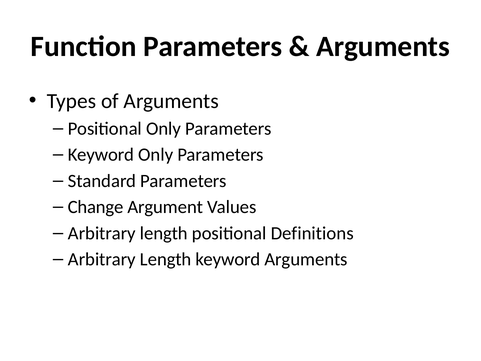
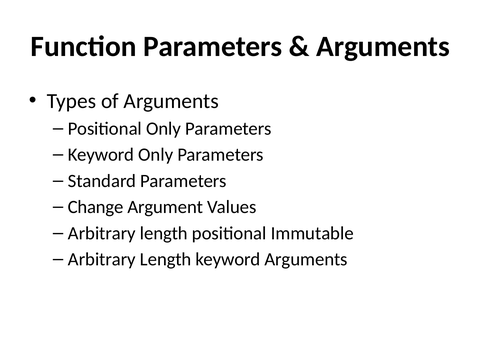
Definitions: Definitions -> Immutable
